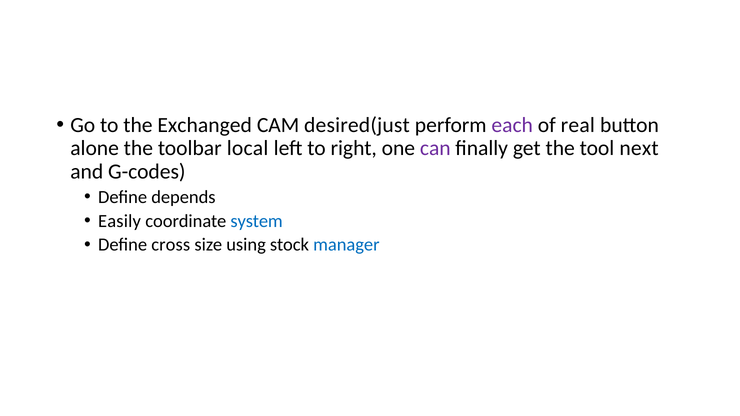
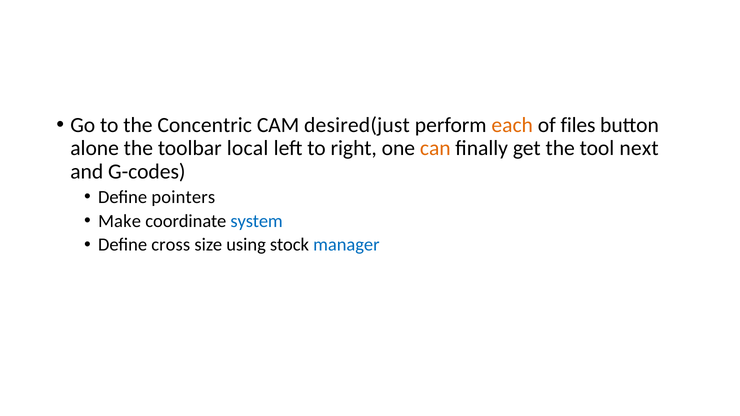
Exchanged: Exchanged -> Concentric
each colour: purple -> orange
real: real -> files
can colour: purple -> orange
depends: depends -> pointers
Easily: Easily -> Make
